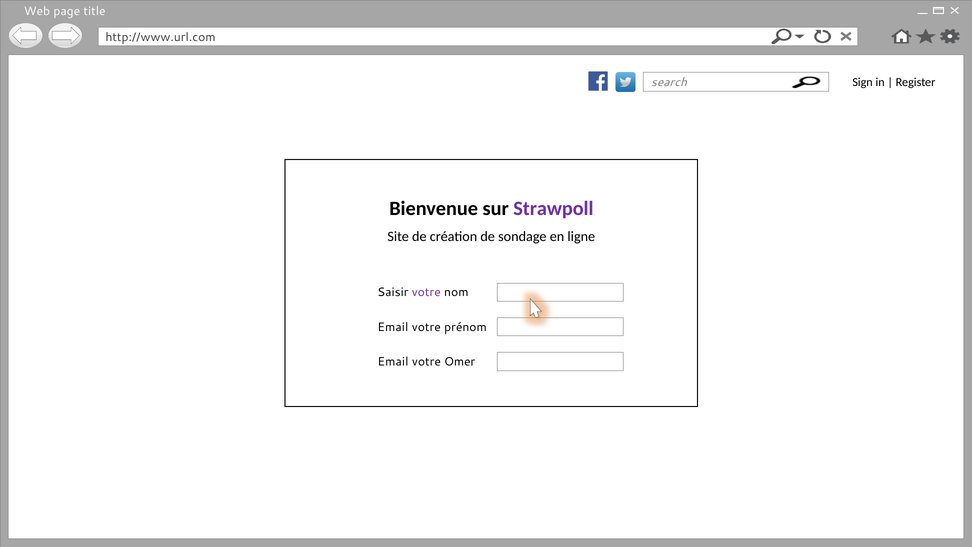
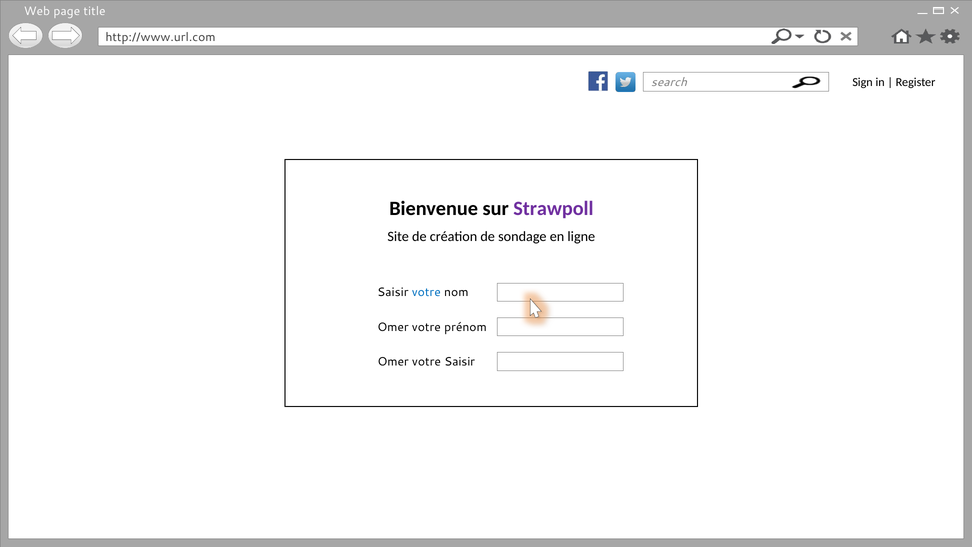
votre at (426, 292) colour: purple -> blue
Email at (393, 327): Email -> Omer
Email at (393, 362): Email -> Omer
votre Omer: Omer -> Saisir
